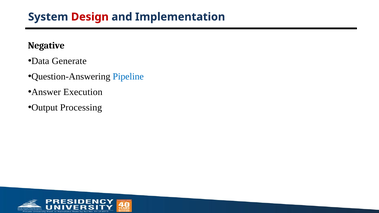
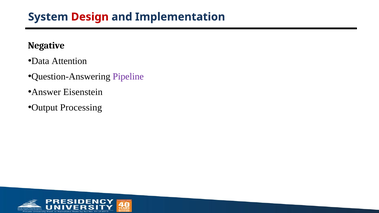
Generate: Generate -> Attention
Pipeline colour: blue -> purple
Execution: Execution -> Eisenstein
